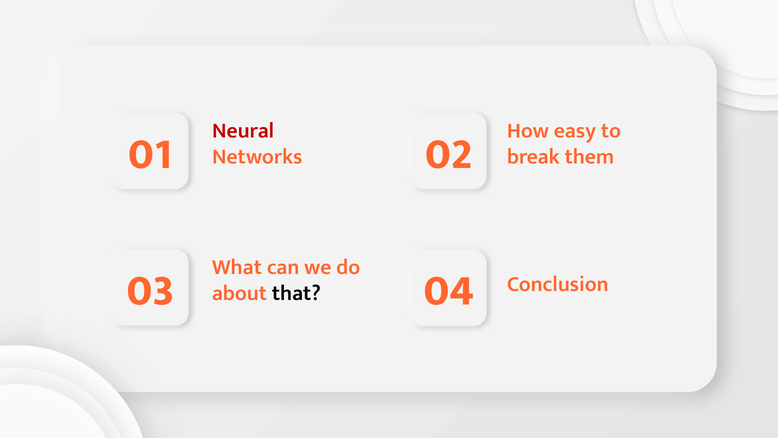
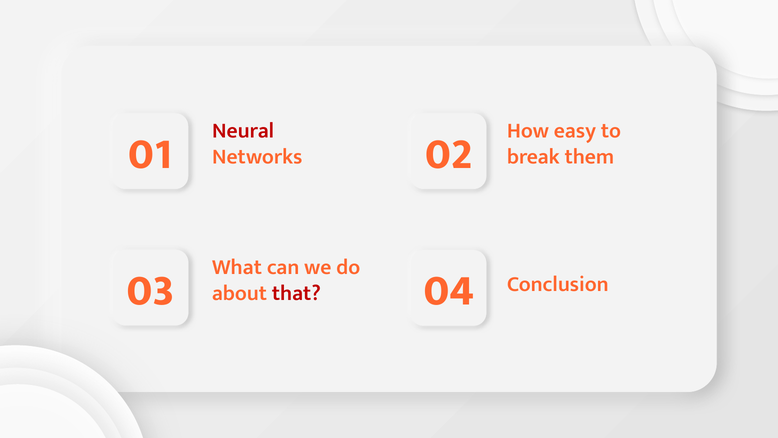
that colour: black -> red
